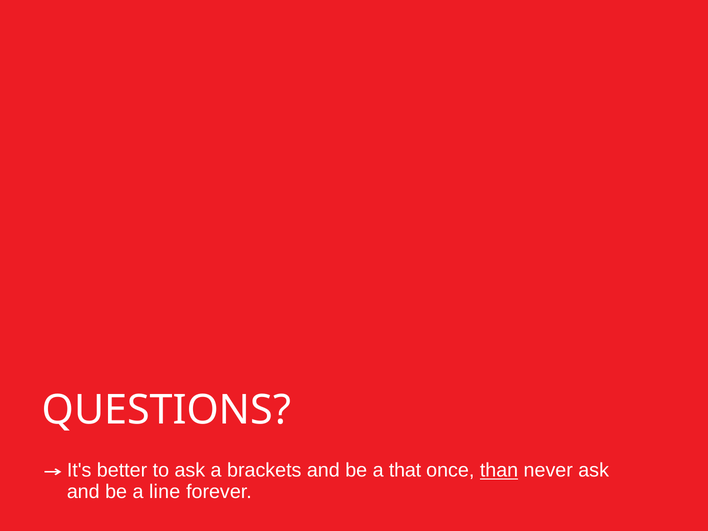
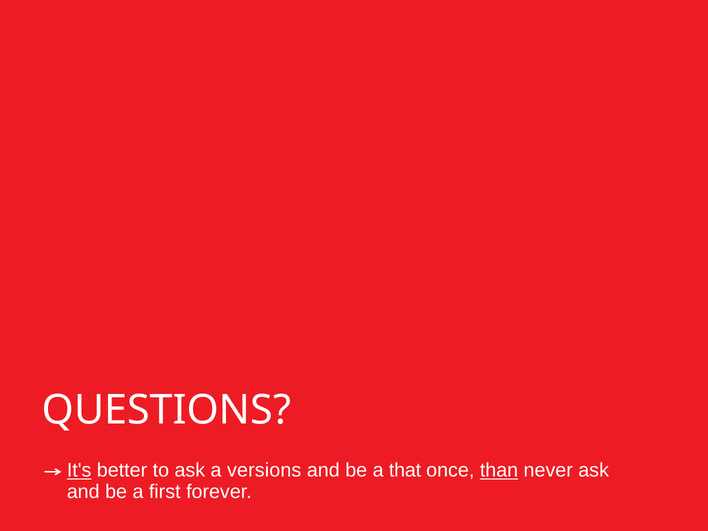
It's underline: none -> present
brackets: brackets -> versions
line: line -> first
